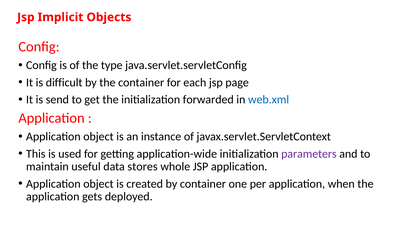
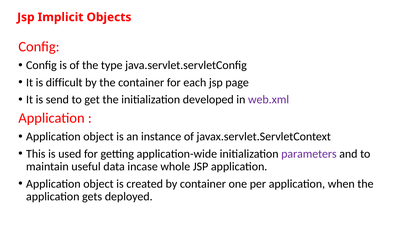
forwarded: forwarded -> developed
web.xml colour: blue -> purple
stores: stores -> incase
